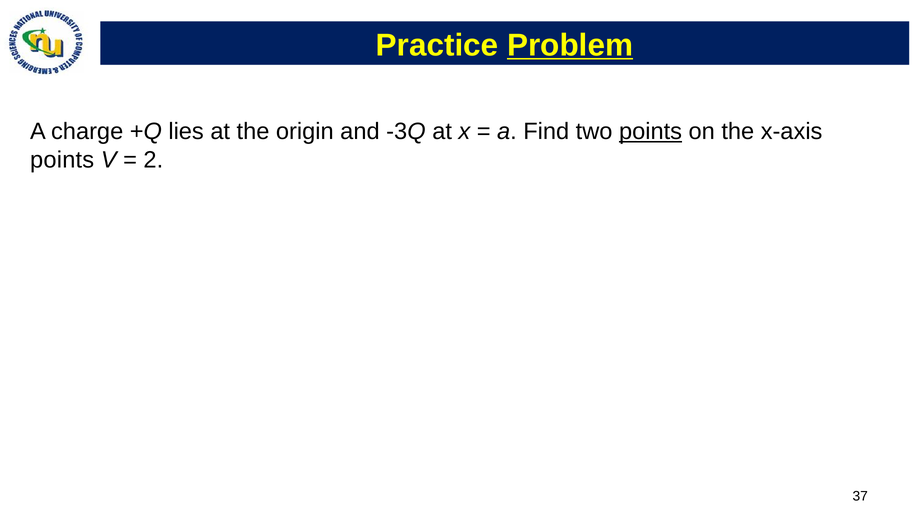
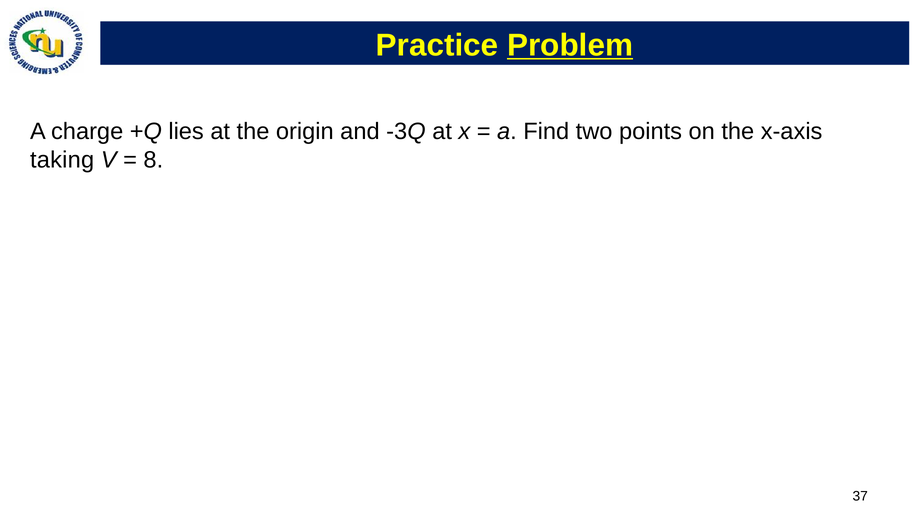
points at (651, 132) underline: present -> none
points at (62, 160): points -> taking
2: 2 -> 8
